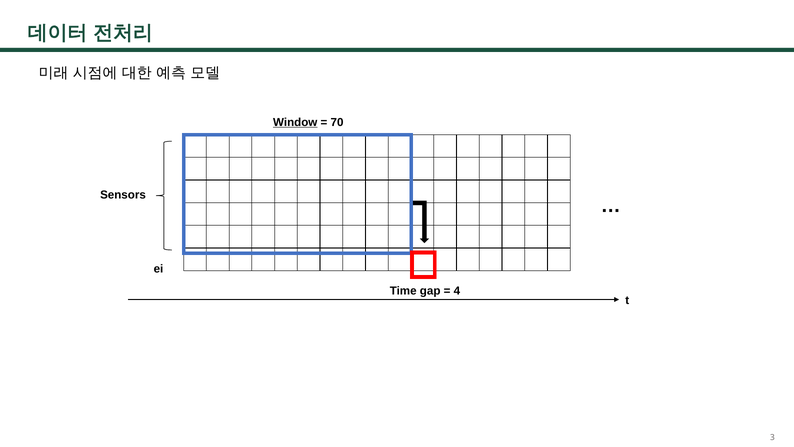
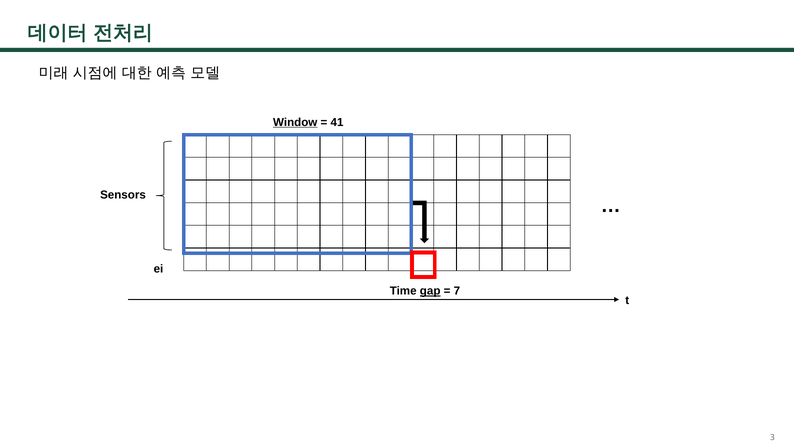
70: 70 -> 41
gap underline: none -> present
4: 4 -> 7
